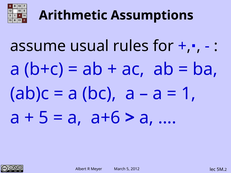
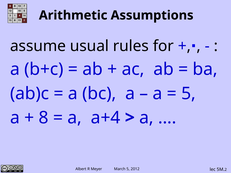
1 at (188, 94): 1 -> 5
5 at (44, 118): 5 -> 8
a+6: a+6 -> a+4
